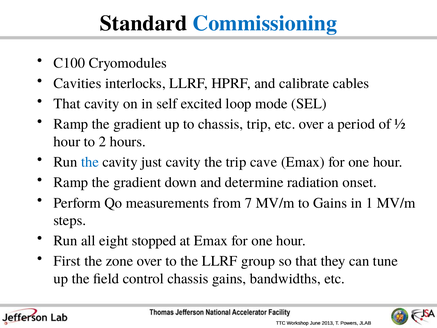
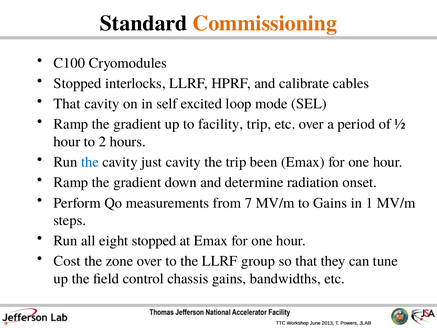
Commissioning colour: blue -> orange
Cavities at (78, 83): Cavities -> Stopped
to chassis: chassis -> facility
cave: cave -> been
First: First -> Cost
